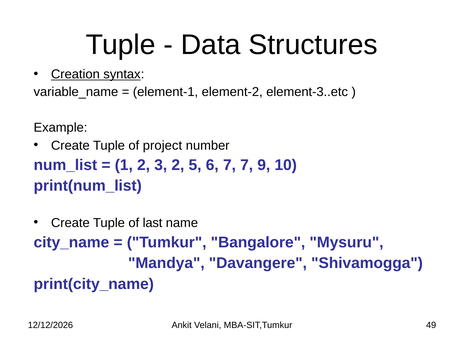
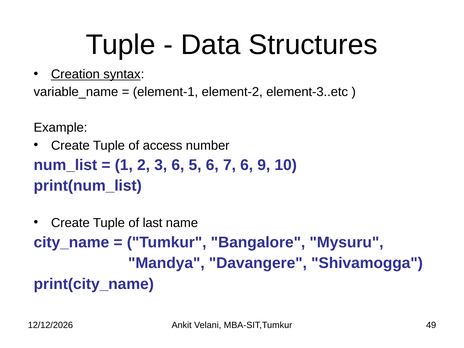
project: project -> access
3 2: 2 -> 6
7 7: 7 -> 6
